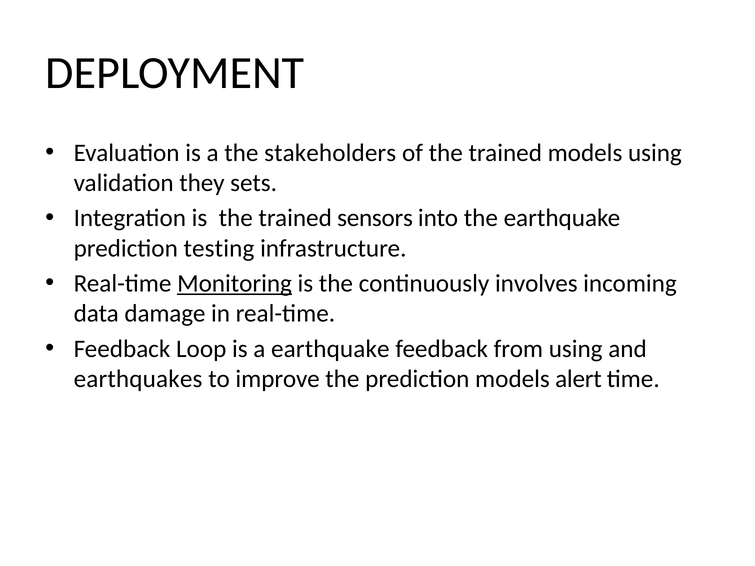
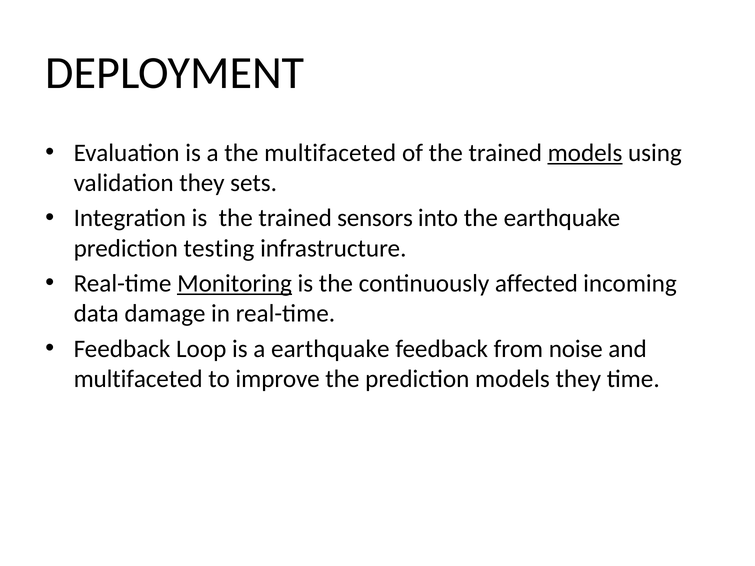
the stakeholders: stakeholders -> multifaceted
models at (585, 153) underline: none -> present
involves: involves -> affected
from using: using -> noise
earthquakes at (138, 379): earthquakes -> multifaceted
models alert: alert -> they
